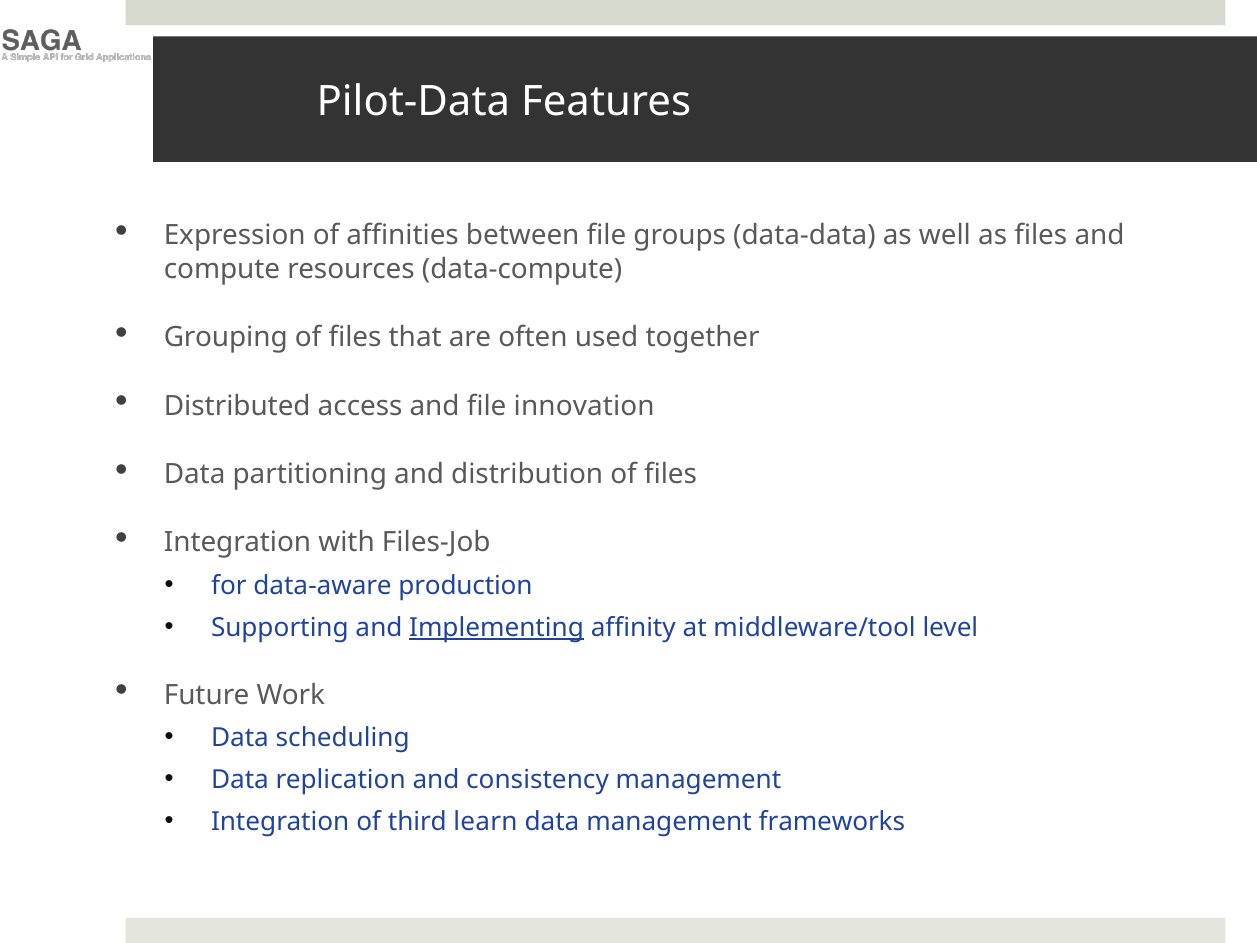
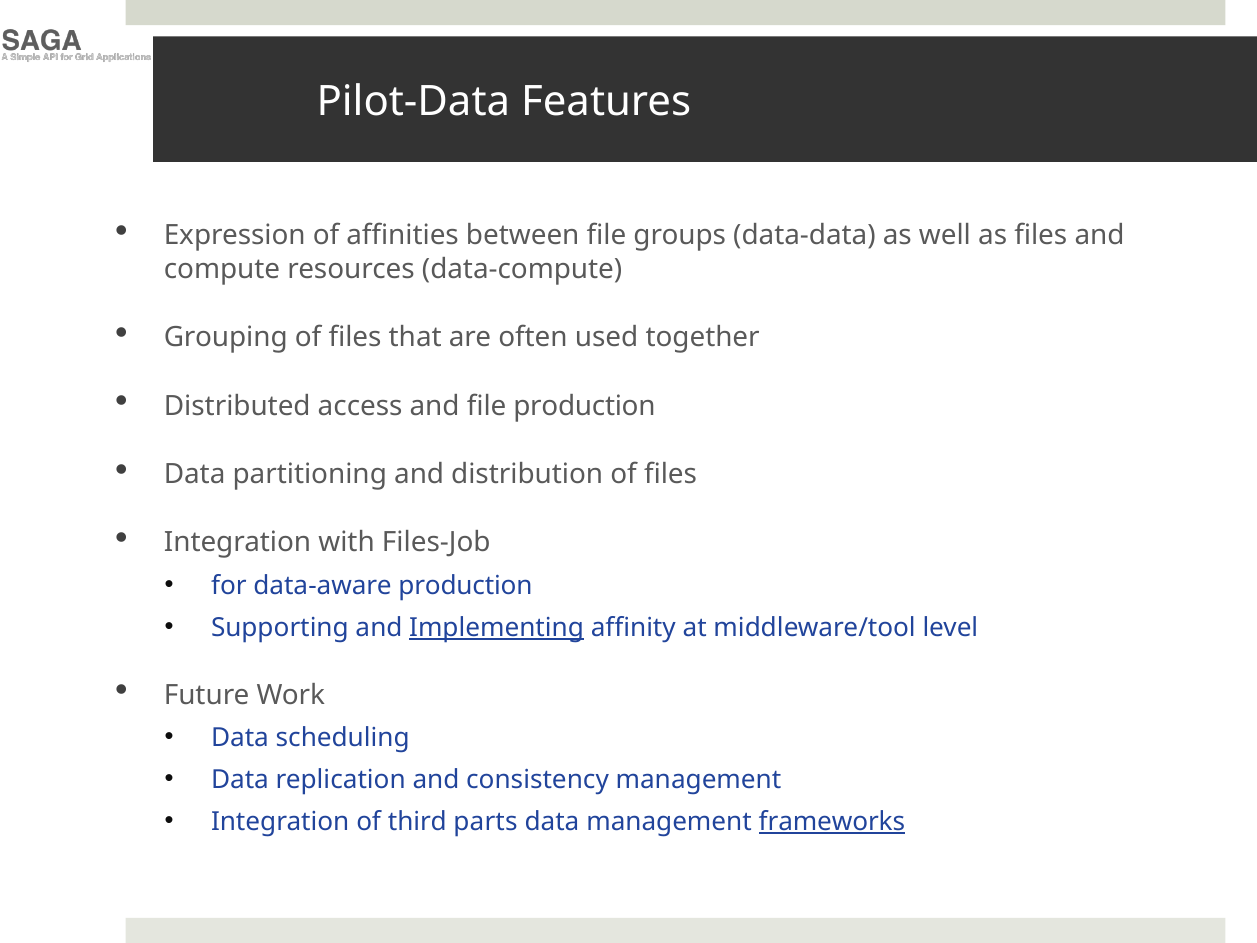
file innovation: innovation -> production
learn: learn -> parts
frameworks underline: none -> present
